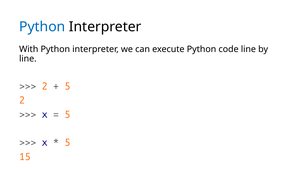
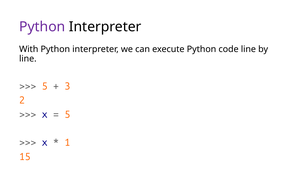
Python at (42, 27) colour: blue -> purple
2 at (45, 86): 2 -> 5
5 at (67, 86): 5 -> 3
5 at (67, 143): 5 -> 1
